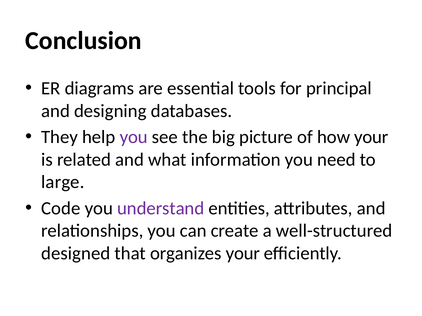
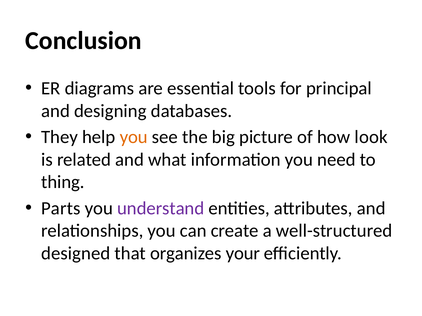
you at (134, 137) colour: purple -> orange
how your: your -> look
large: large -> thing
Code: Code -> Parts
